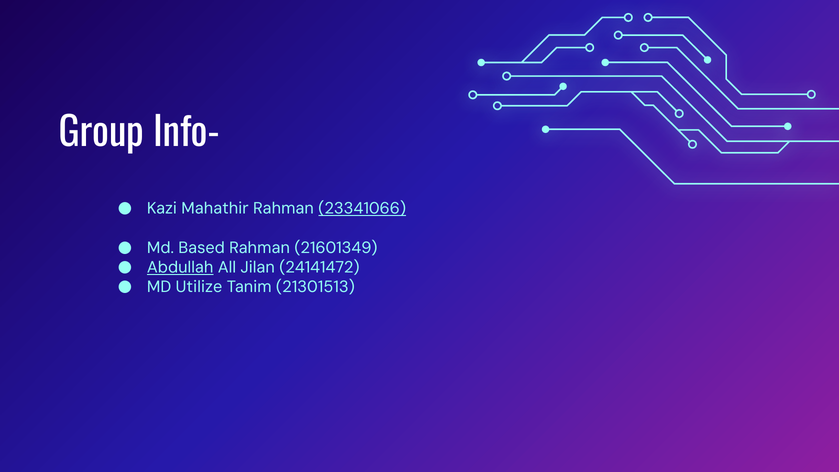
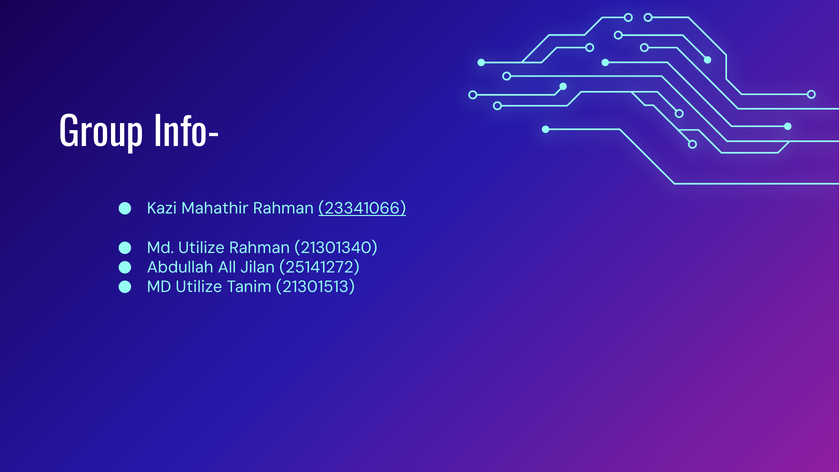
Based at (202, 248): Based -> Utilize
21601349: 21601349 -> 21301340
Abdullah underline: present -> none
24141472: 24141472 -> 25141272
